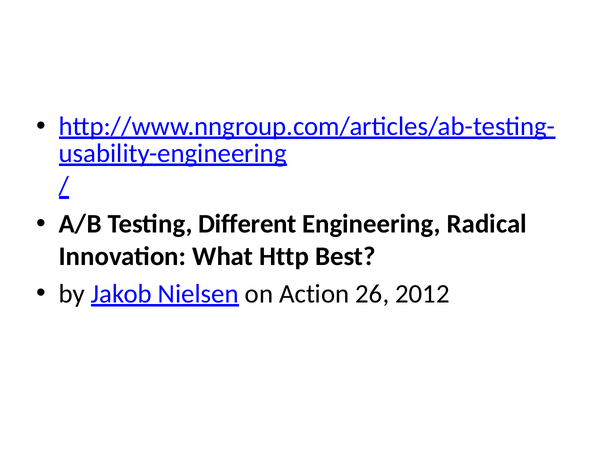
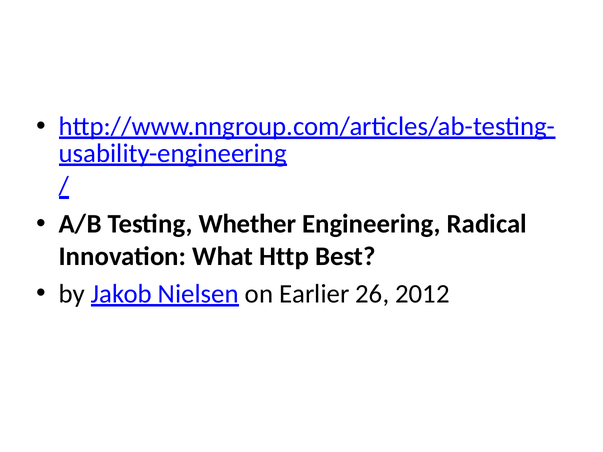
Different: Different -> Whether
Action: Action -> Earlier
